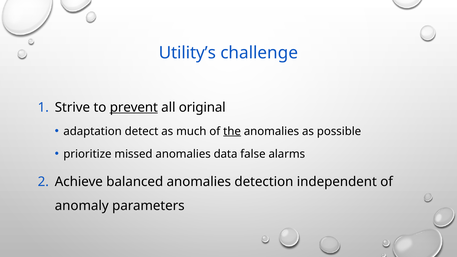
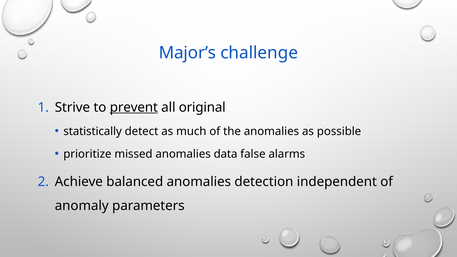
Utility’s: Utility’s -> Major’s
adaptation: adaptation -> statistically
the underline: present -> none
